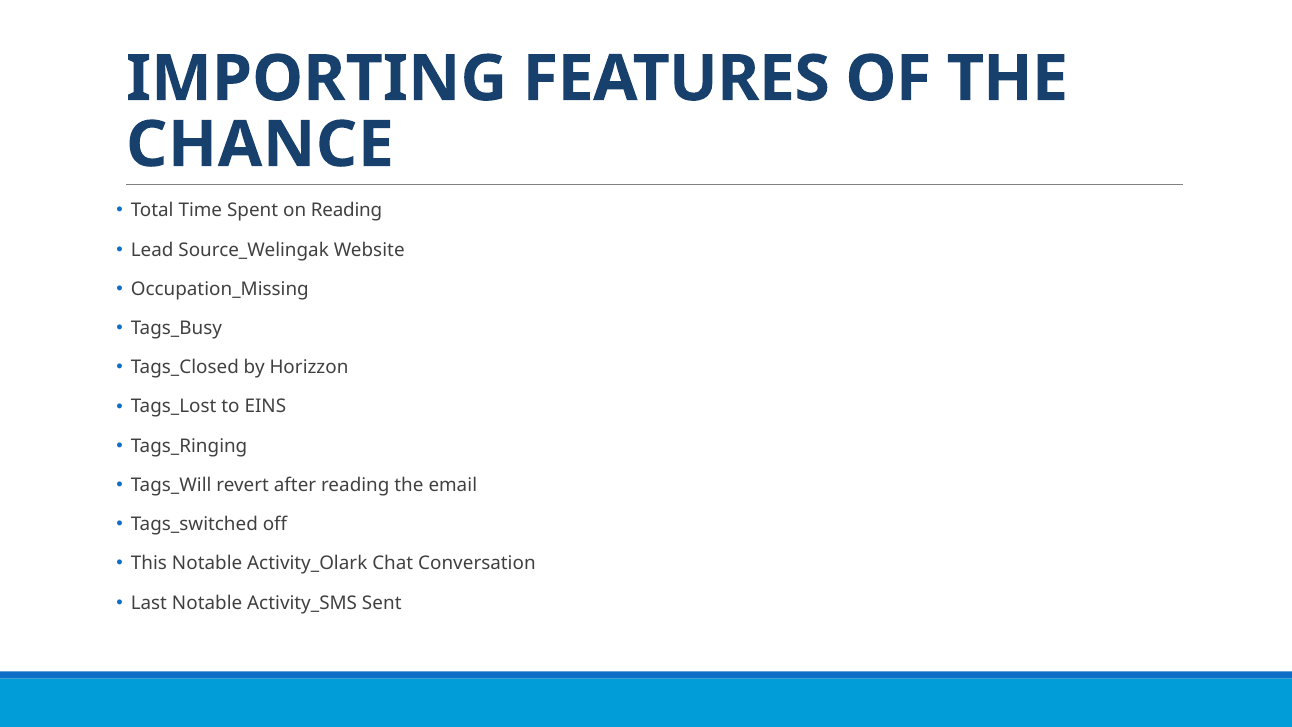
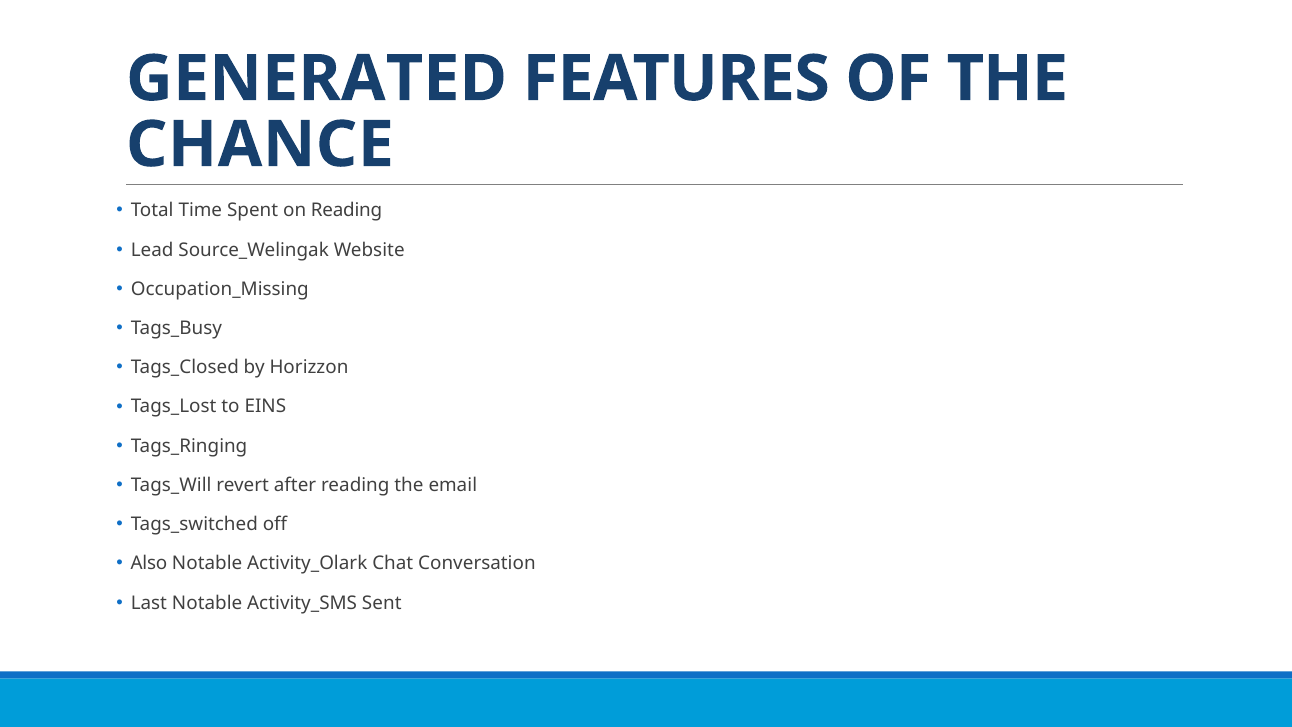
IMPORTING: IMPORTING -> GENERATED
This: This -> Also
